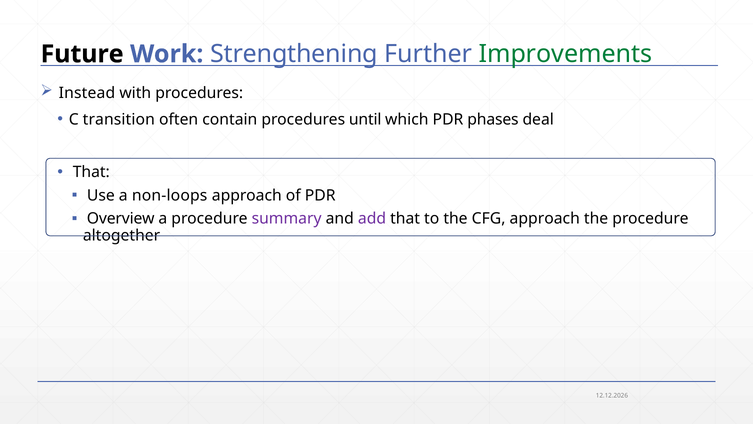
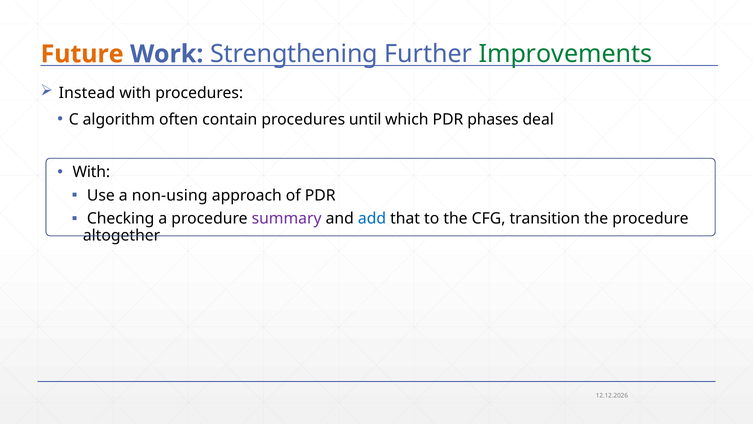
Future colour: black -> orange
transition: transition -> algorithm
That at (91, 172): That -> With
non-loops: non-loops -> non-using
Overview: Overview -> Checking
add colour: purple -> blue
CFG approach: approach -> transition
